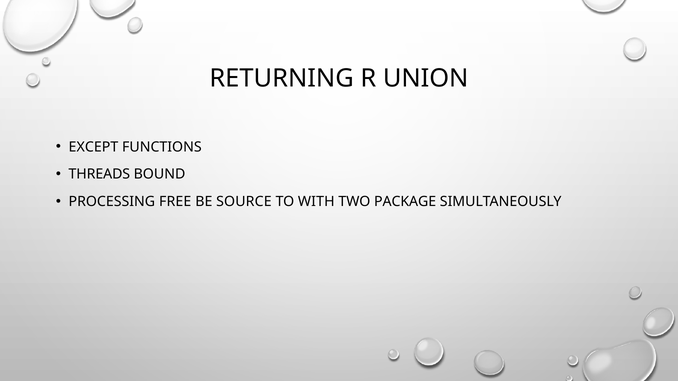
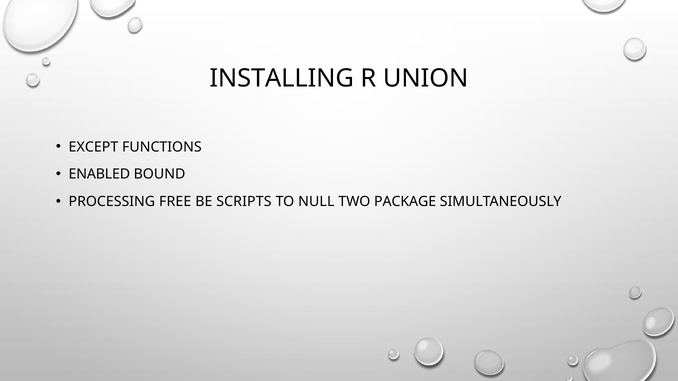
RETURNING: RETURNING -> INSTALLING
THREADS: THREADS -> ENABLED
SOURCE: SOURCE -> SCRIPTS
WITH: WITH -> NULL
